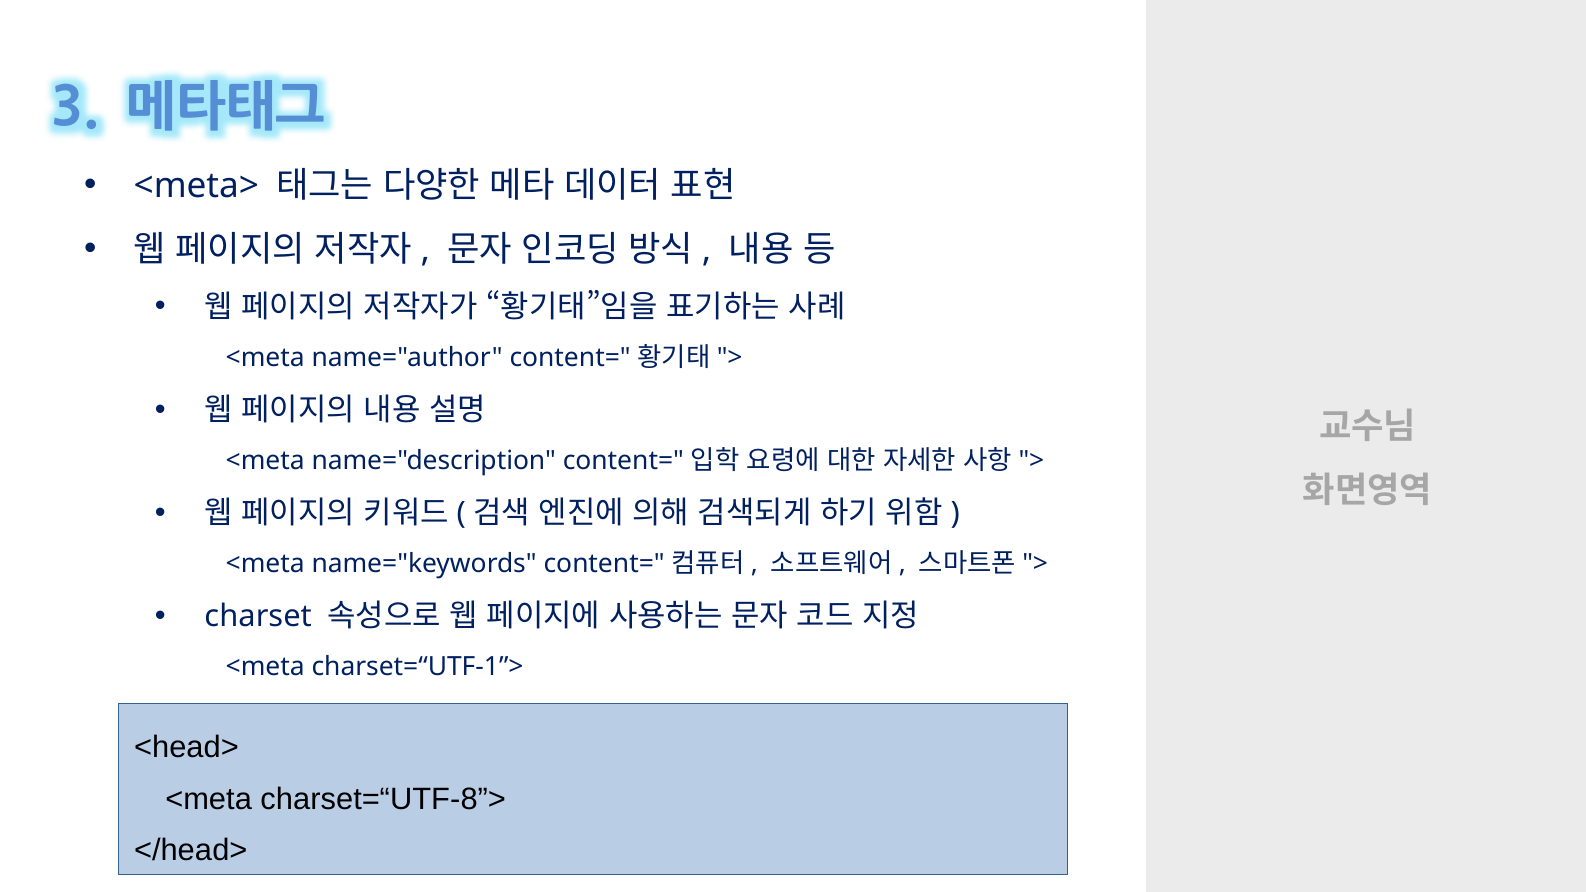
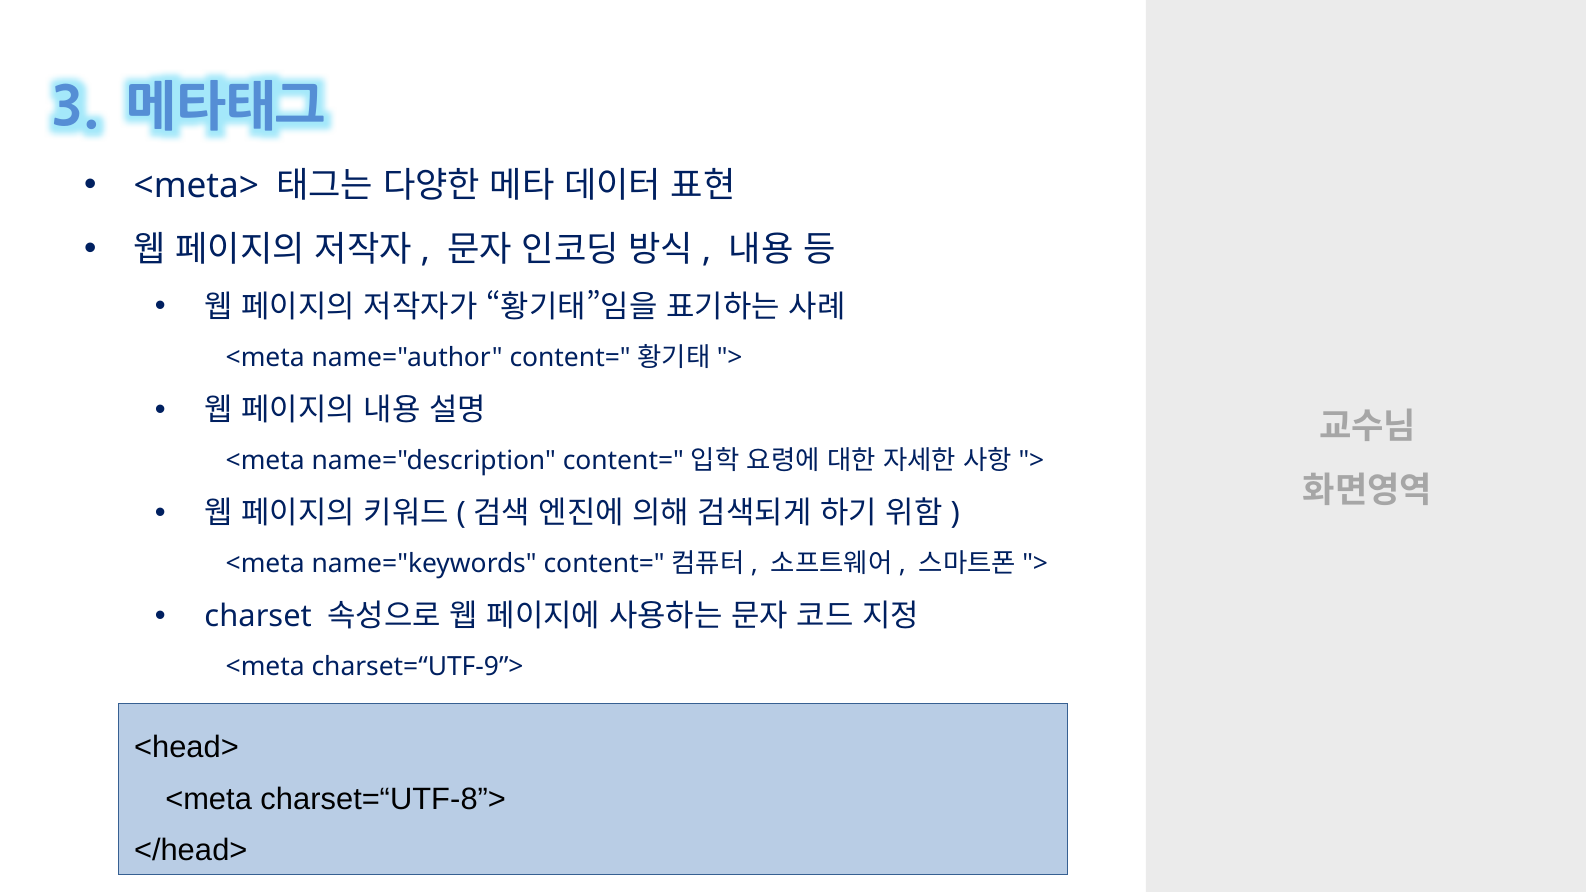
charset=“UTF-1”>: charset=“UTF-1”> -> charset=“UTF-9”>
